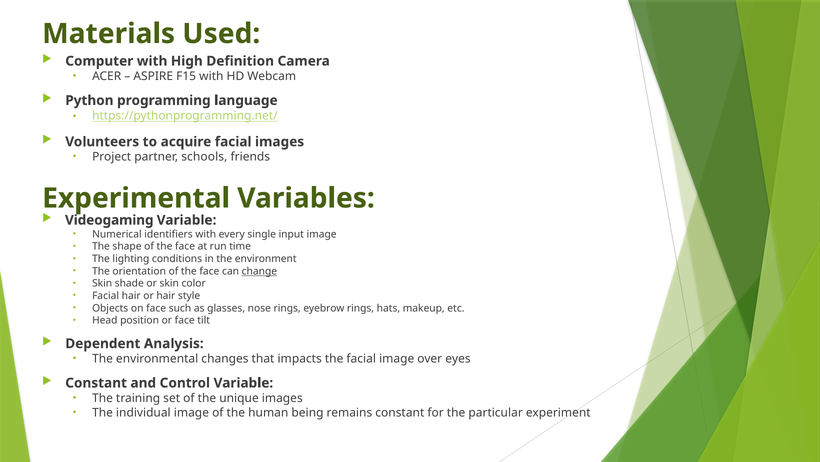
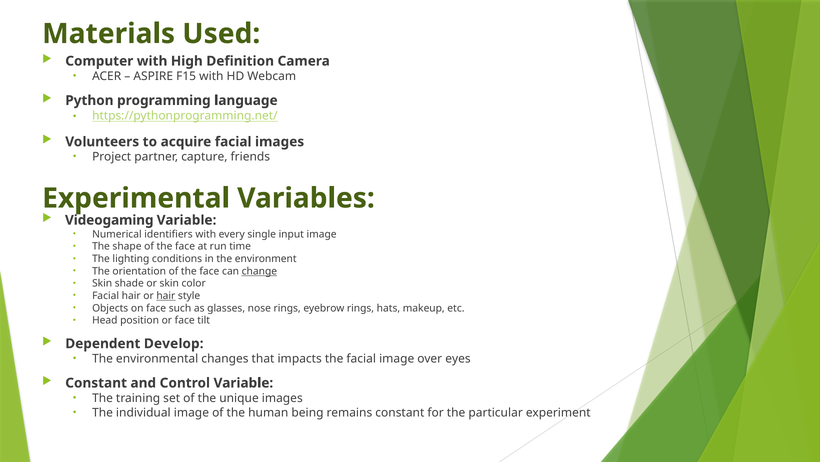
schools: schools -> capture
hair at (166, 295) underline: none -> present
Analysis: Analysis -> Develop
